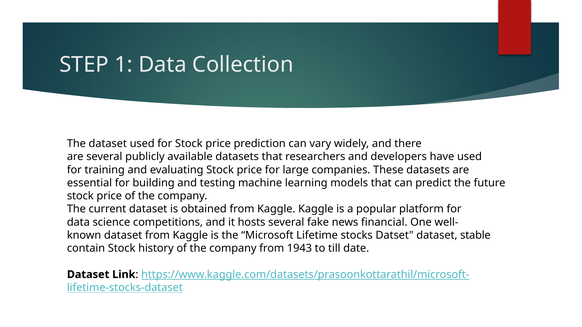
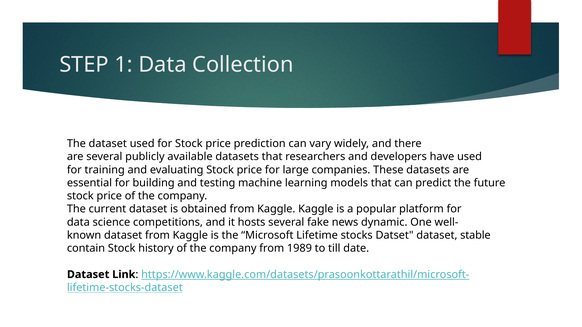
financial: financial -> dynamic
1943: 1943 -> 1989
